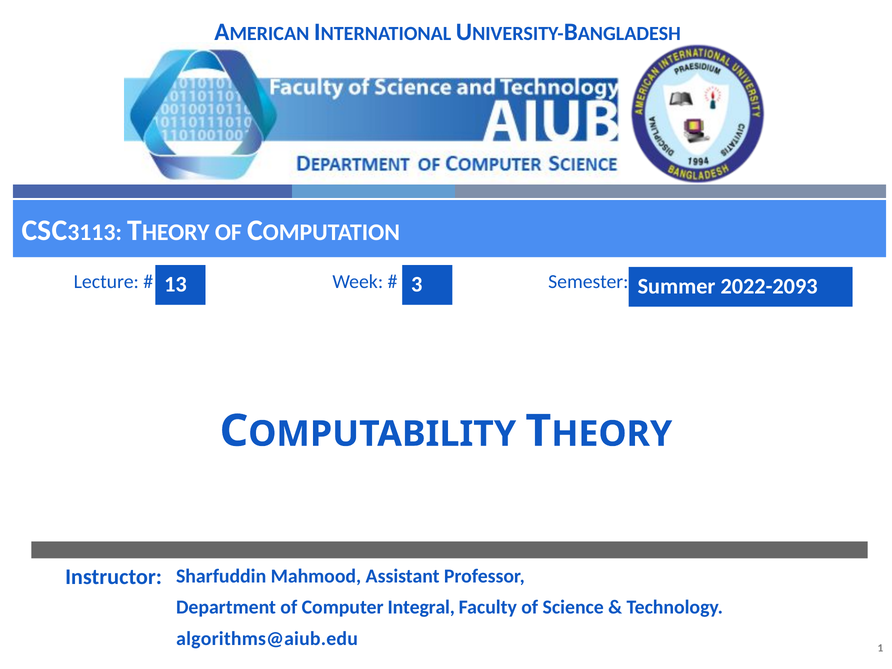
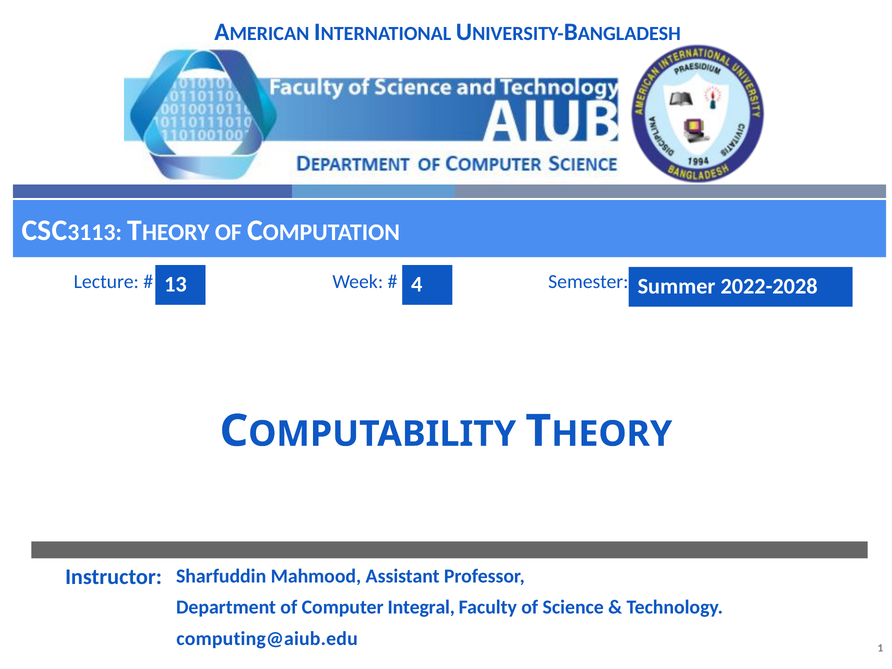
3: 3 -> 4
2022-2093: 2022-2093 -> 2022-2028
algorithms@aiub.edu: algorithms@aiub.edu -> computing@aiub.edu
